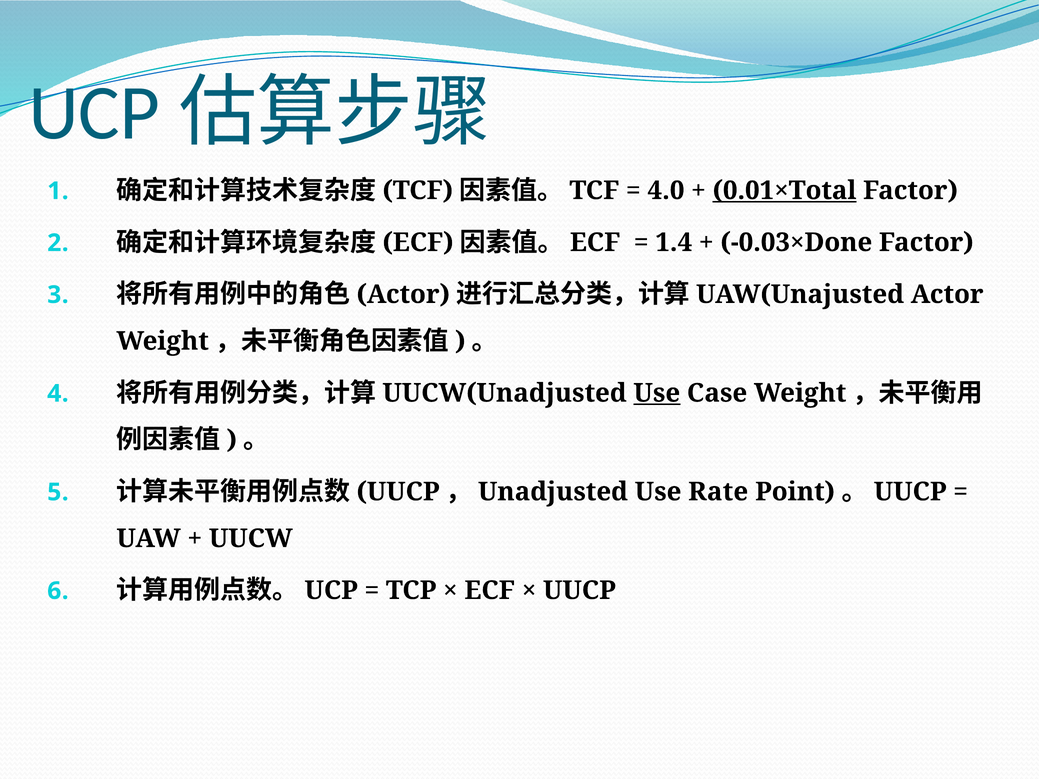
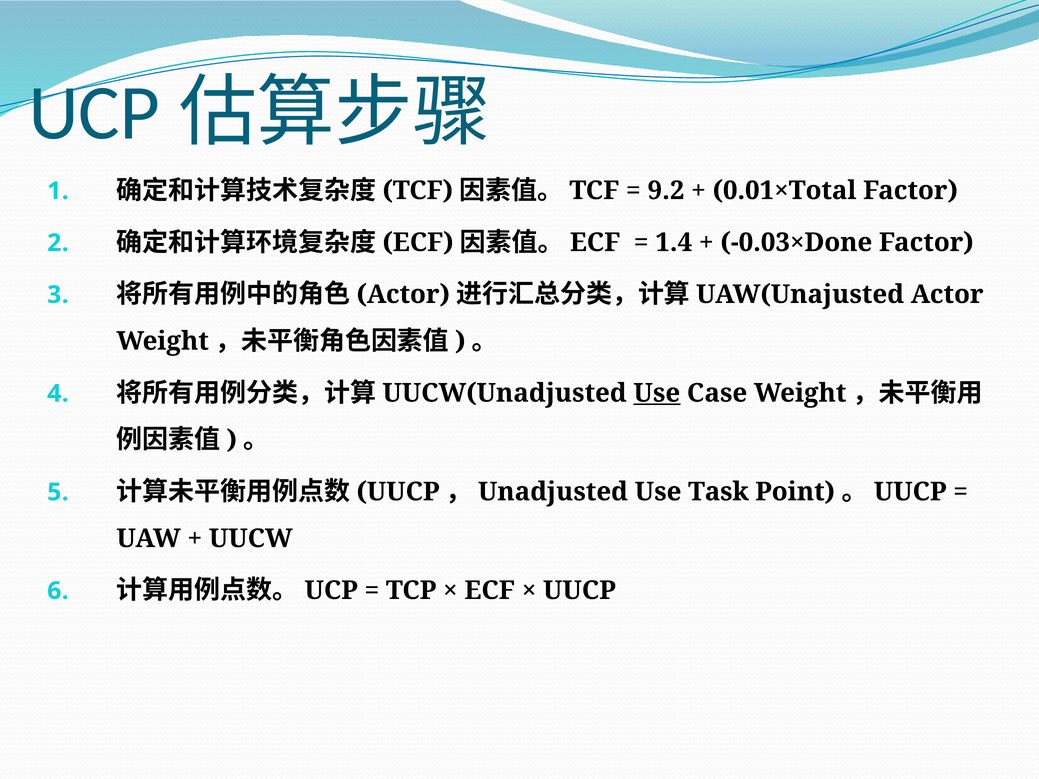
4.0: 4.0 -> 9.2
0.01×Total underline: present -> none
Rate: Rate -> Task
